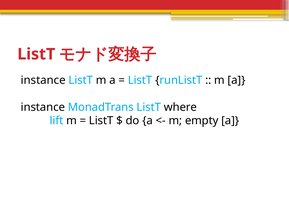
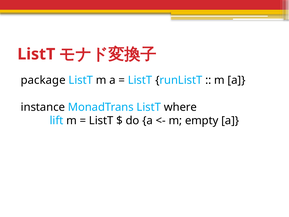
instance at (43, 80): instance -> package
